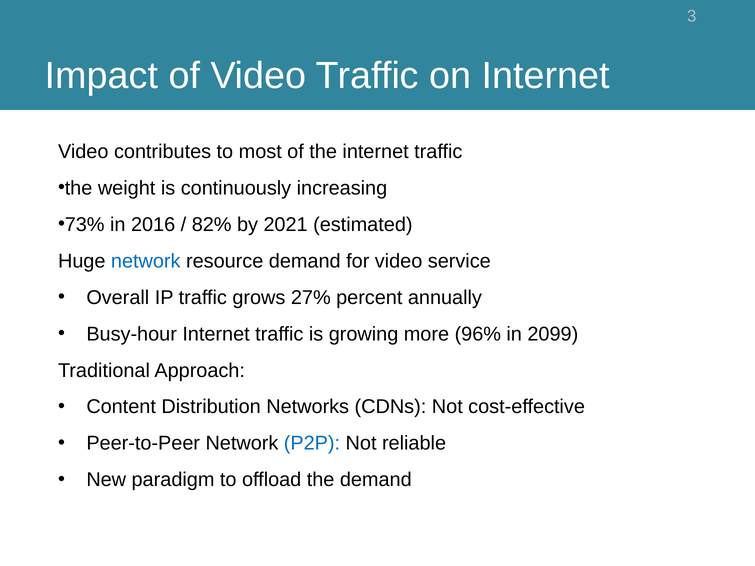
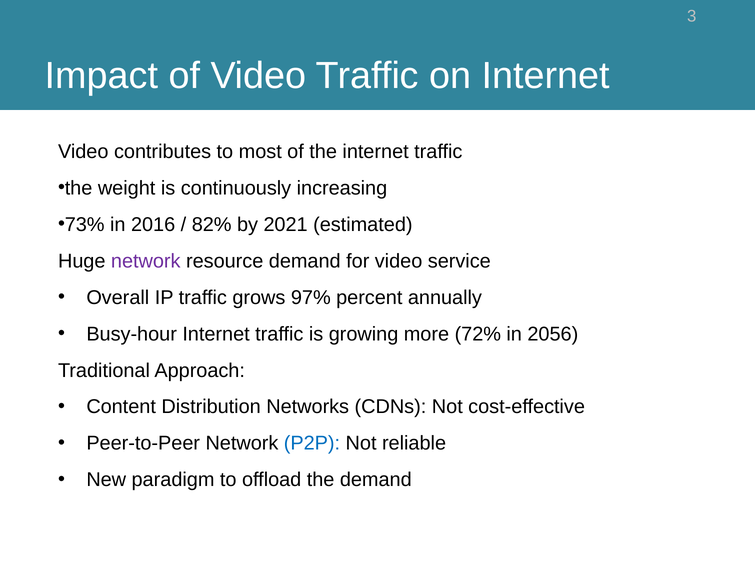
network at (146, 261) colour: blue -> purple
27%: 27% -> 97%
96%: 96% -> 72%
2099: 2099 -> 2056
